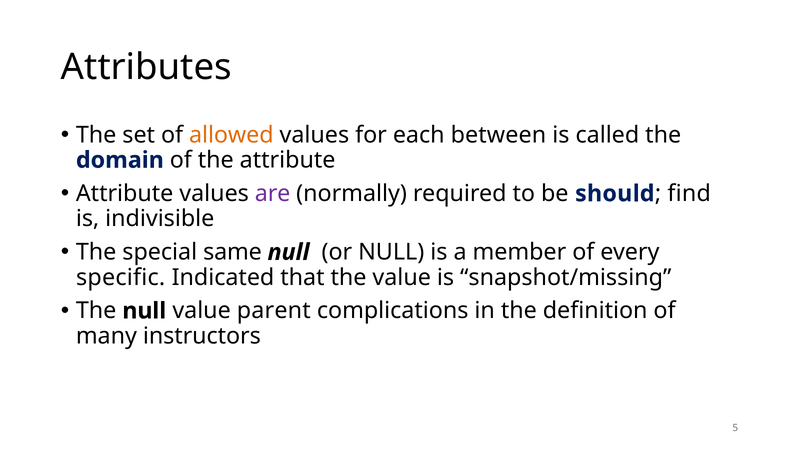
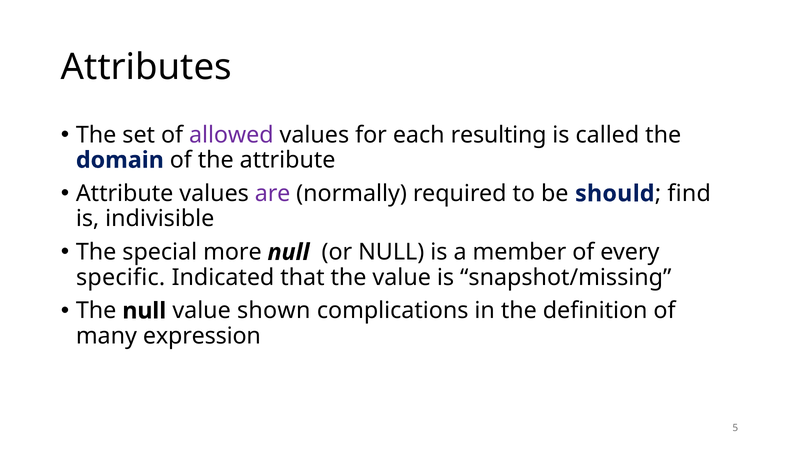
allowed colour: orange -> purple
between: between -> resulting
same: same -> more
parent: parent -> shown
instructors: instructors -> expression
